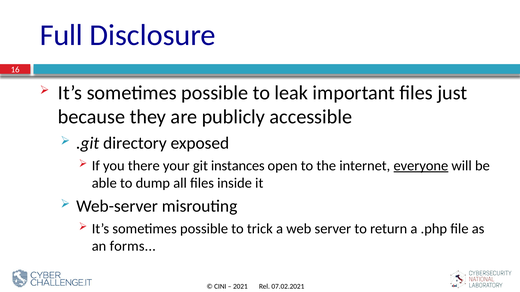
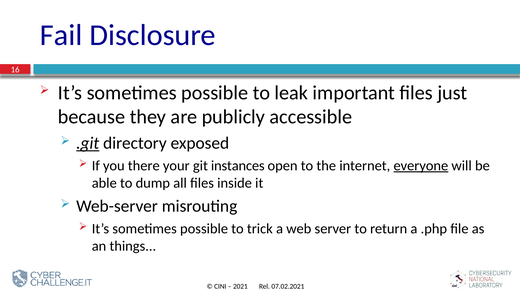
Full: Full -> Fail
.git underline: none -> present
forms: forms -> things
